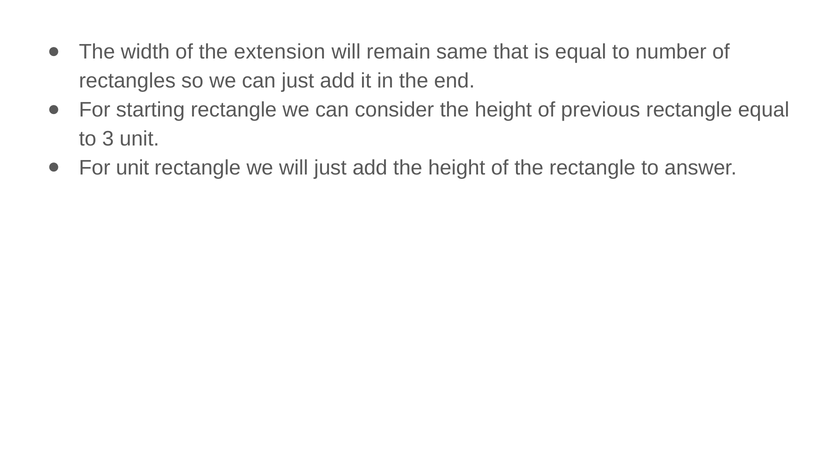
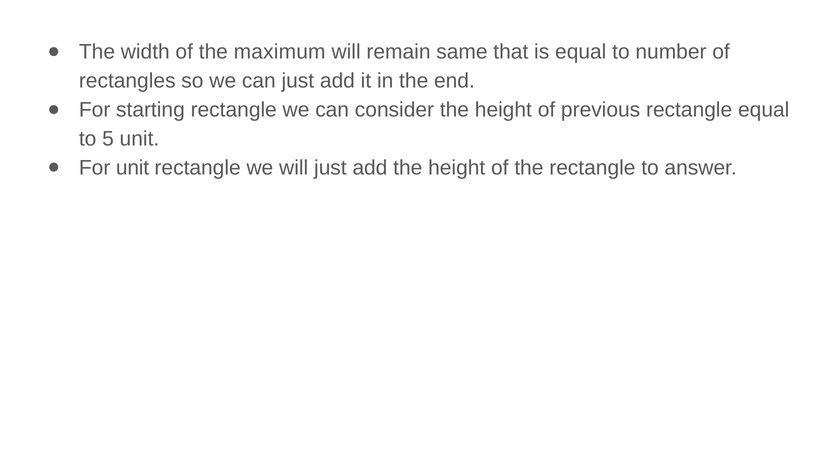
extension: extension -> maximum
3: 3 -> 5
